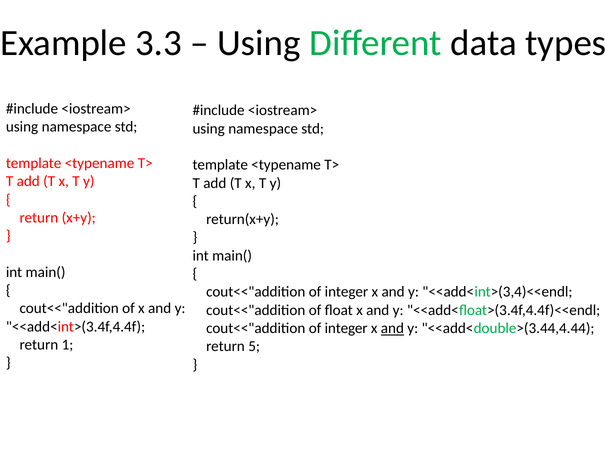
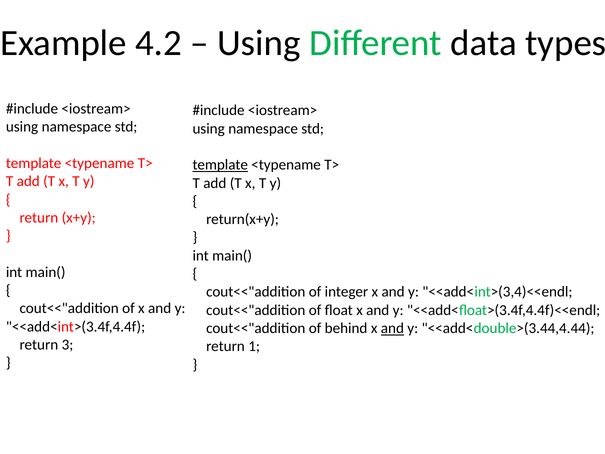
3.3: 3.3 -> 4.2
template at (220, 165) underline: none -> present
integer at (346, 328): integer -> behind
1: 1 -> 3
5: 5 -> 1
